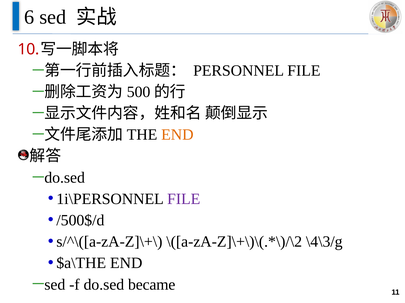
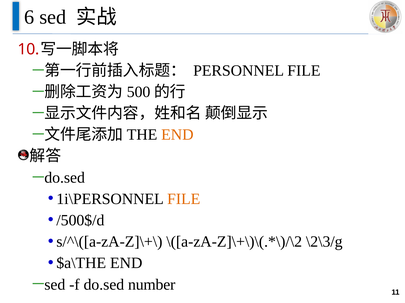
FILE at (184, 199) colour: purple -> orange
\4\3/g: \4\3/g -> \2\3/g
became: became -> number
